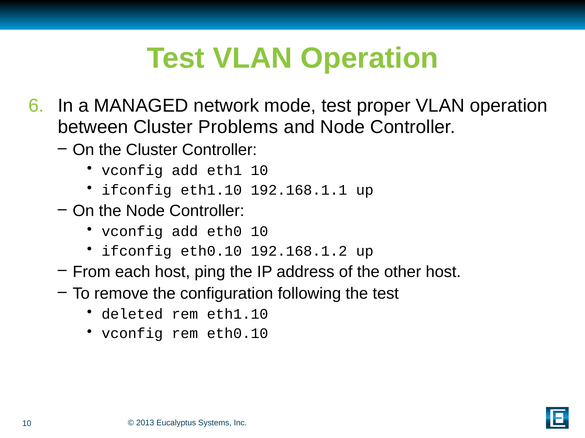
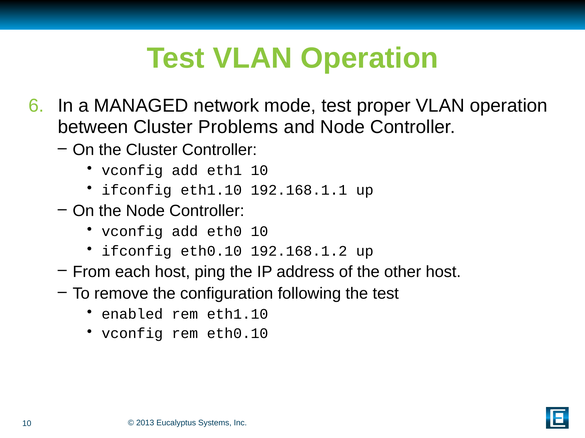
deleted: deleted -> enabled
